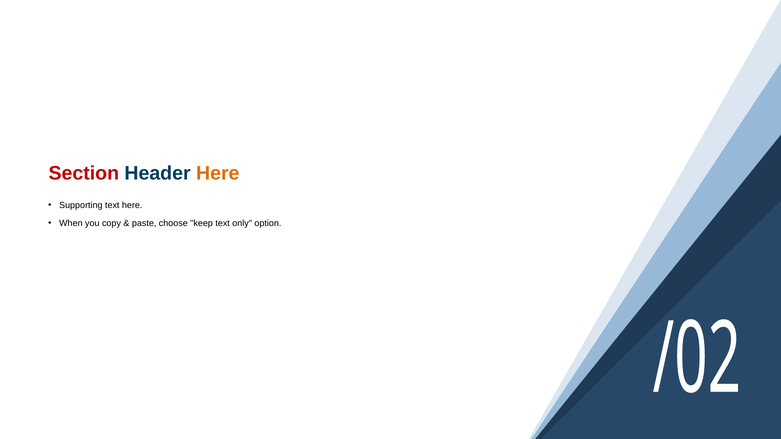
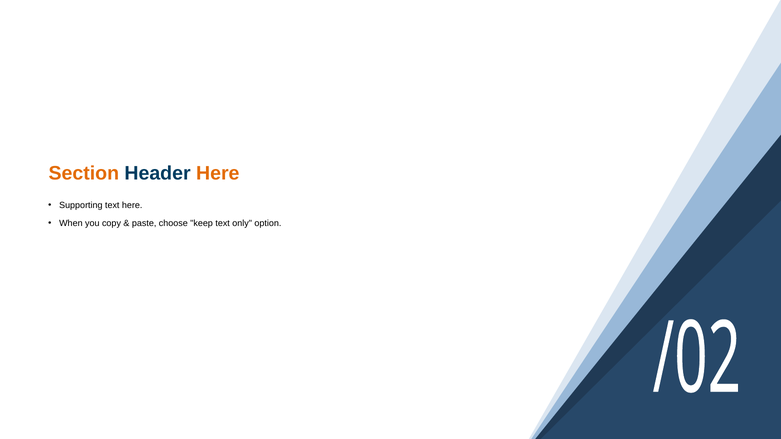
Section colour: red -> orange
